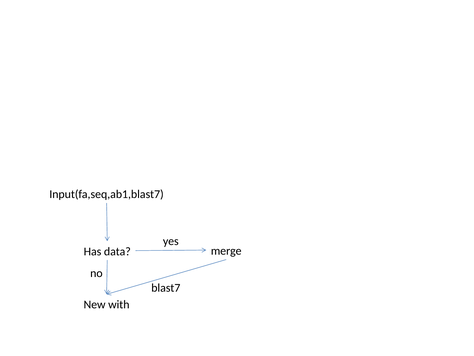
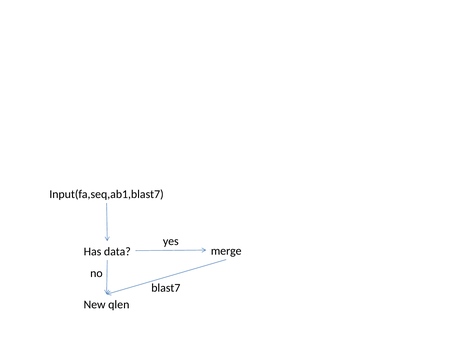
with: with -> qlen
